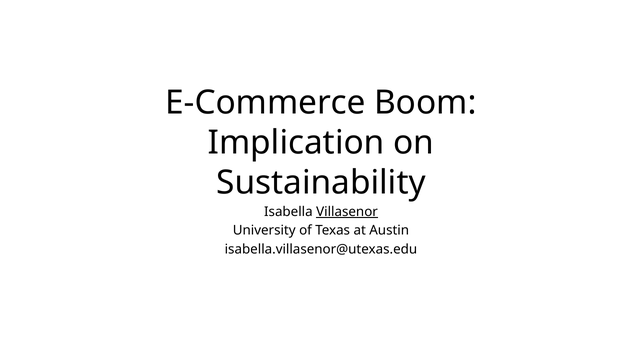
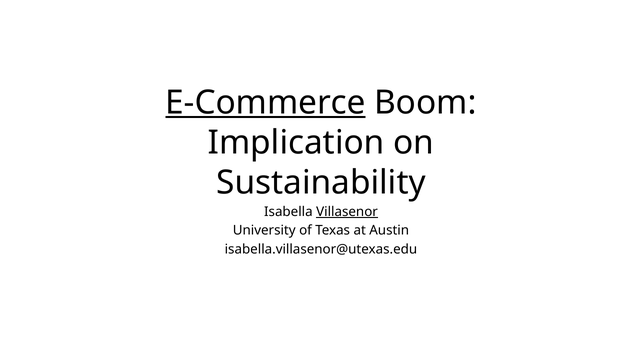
E-Commerce underline: none -> present
